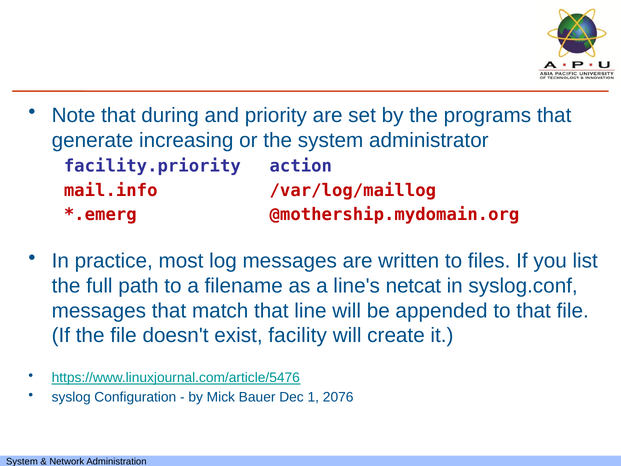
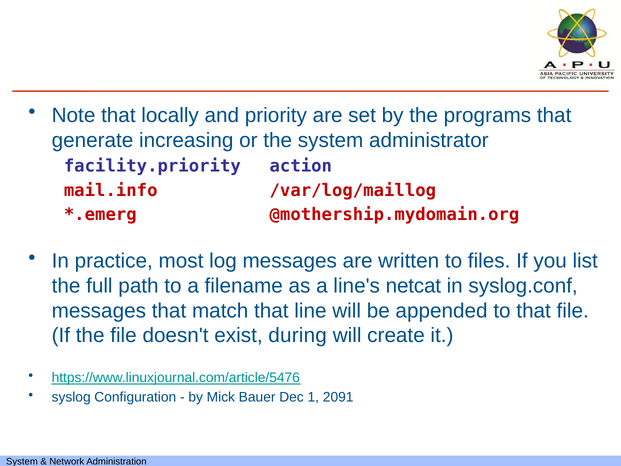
during: during -> locally
facility: facility -> during
2076: 2076 -> 2091
